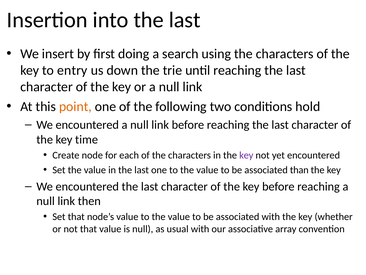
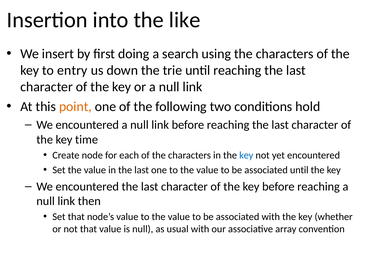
into the last: last -> like
key at (246, 155) colour: purple -> blue
associated than: than -> until
